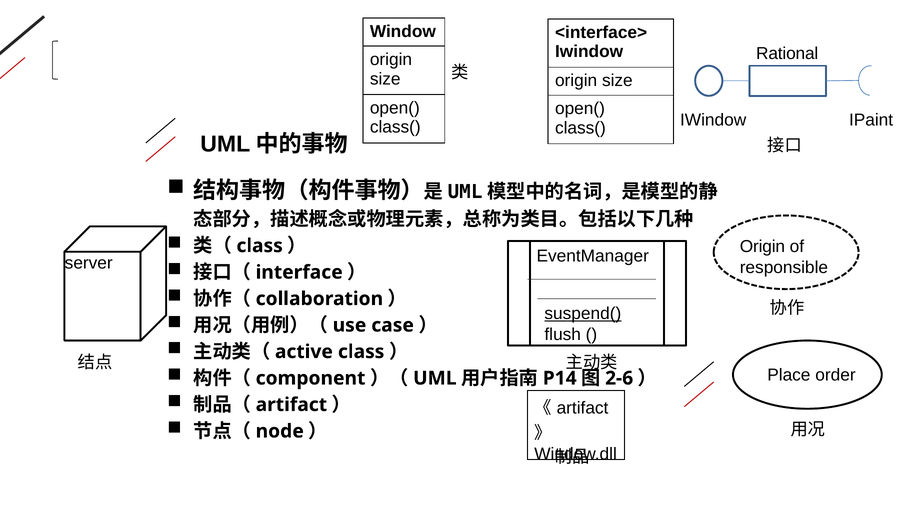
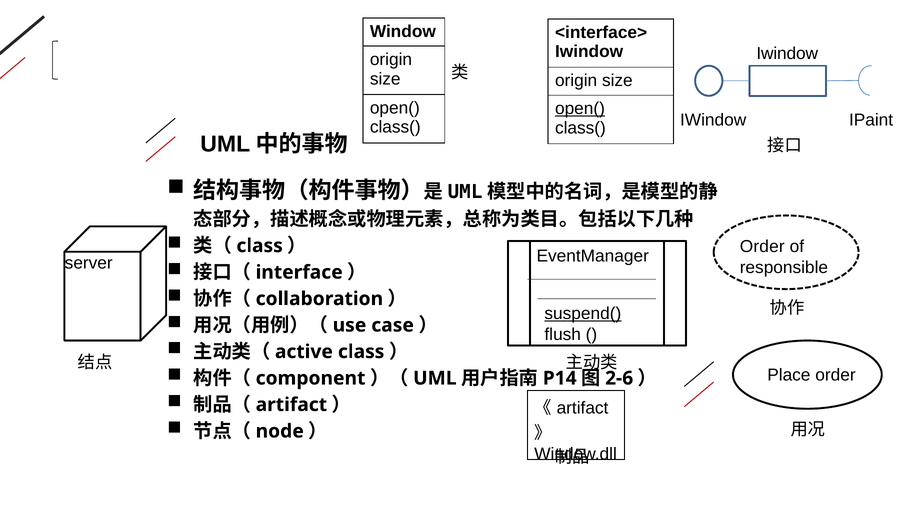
Rational at (787, 53): Rational -> Iwindow
open( at (580, 109) underline: none -> present
Origin at (762, 247): Origin -> Order
